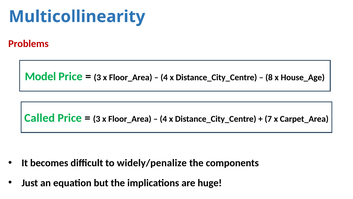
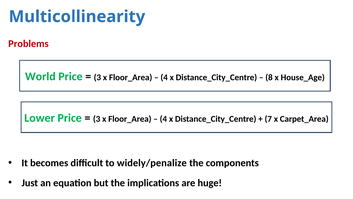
Model: Model -> World
Called: Called -> Lower
